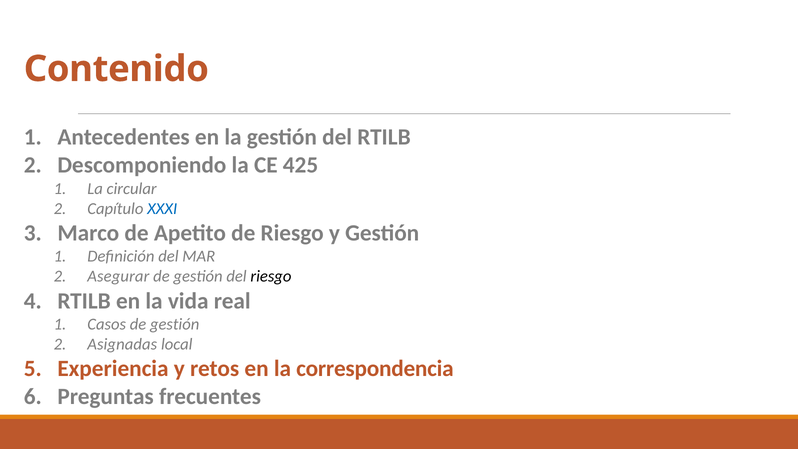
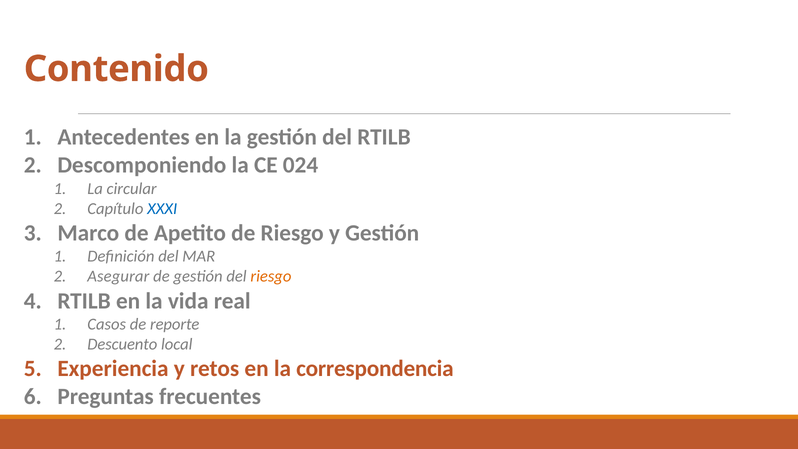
425: 425 -> 024
riesgo at (271, 276) colour: black -> orange
Casos de gestión: gestión -> reporte
Asignadas: Asignadas -> Descuento
